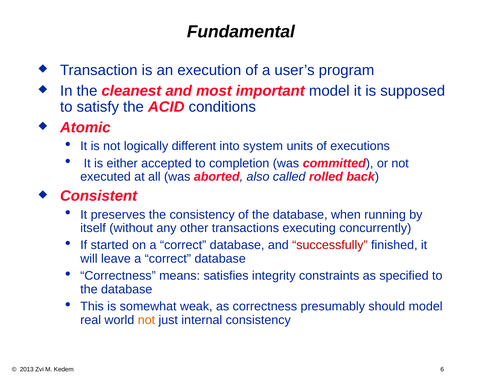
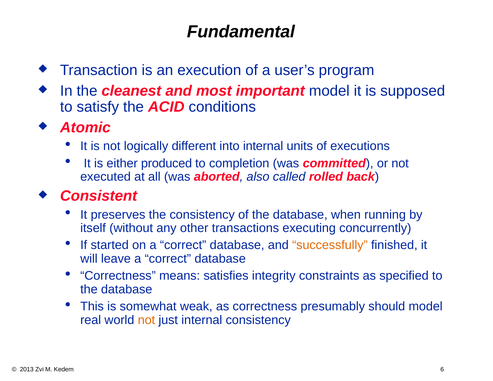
into system: system -> internal
accepted: accepted -> produced
successfully colour: red -> orange
